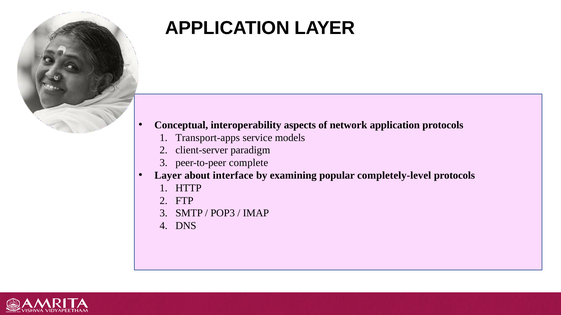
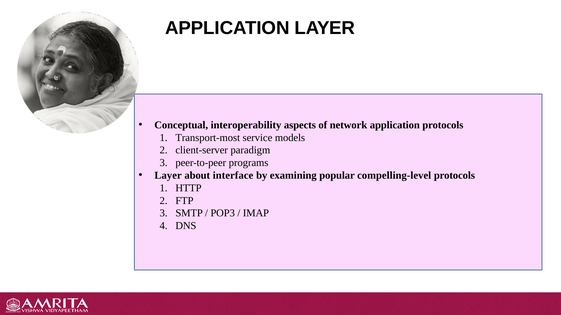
Transport-apps: Transport-apps -> Transport-most
complete: complete -> programs
completely-level: completely-level -> compelling-level
